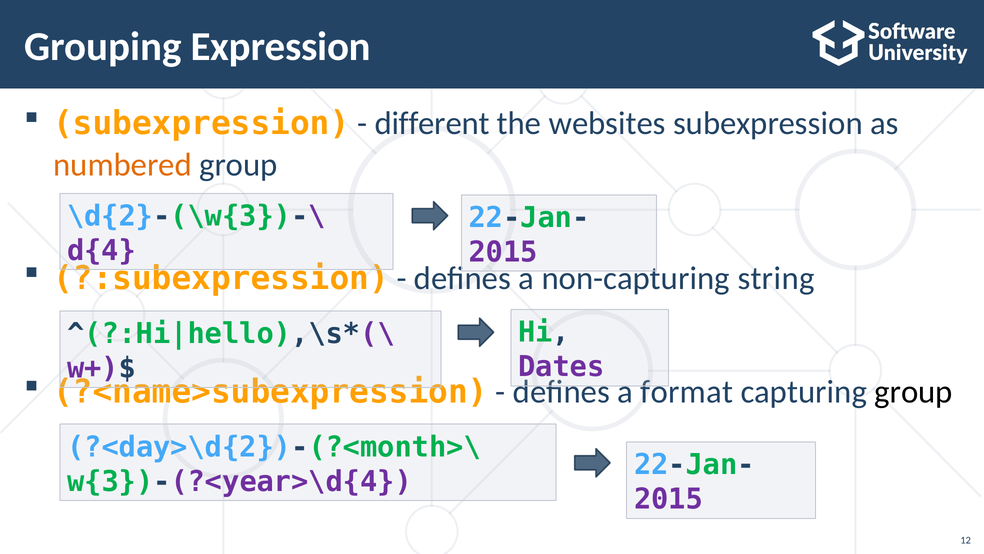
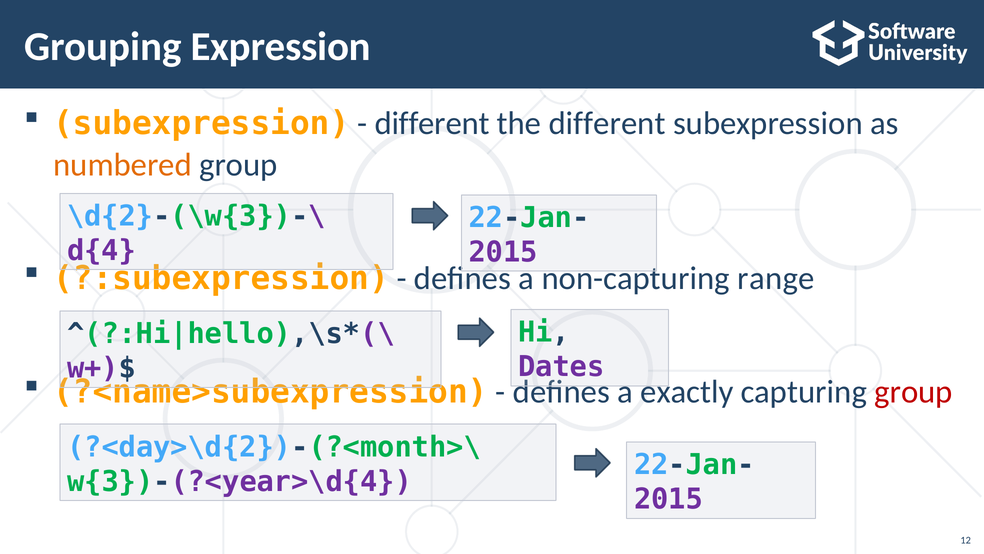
the websites: websites -> different
string: string -> range
format: format -> exactly
group at (913, 392) colour: black -> red
